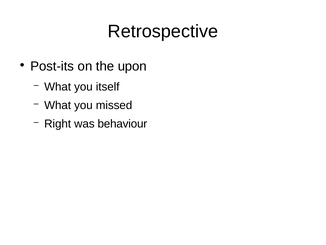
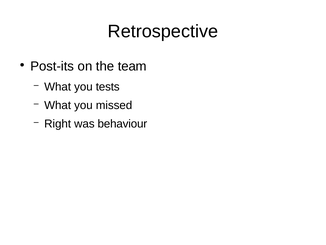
upon: upon -> team
itself: itself -> tests
